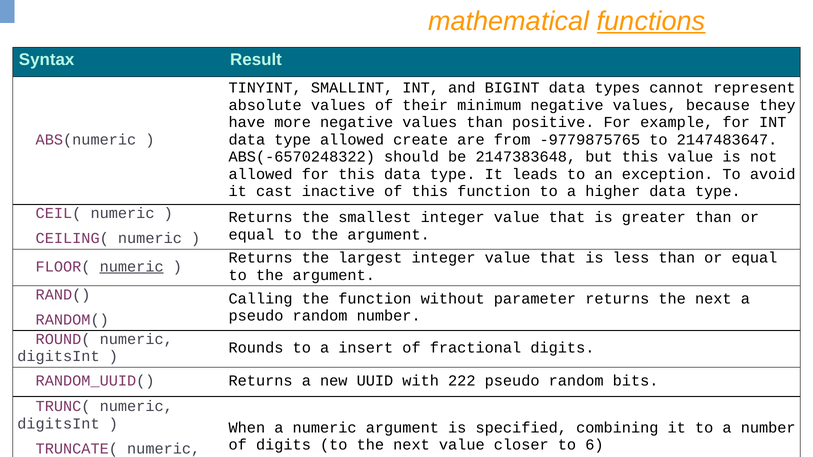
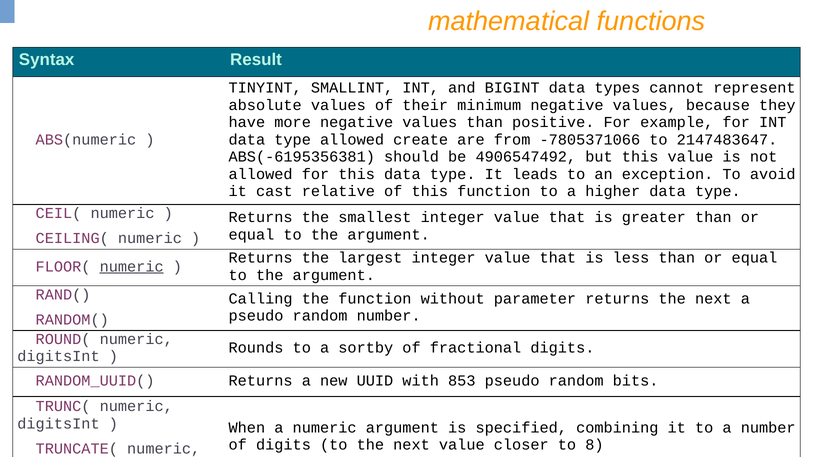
functions underline: present -> none
-9779875765: -9779875765 -> -7805371066
ABS(-6570248322: ABS(-6570248322 -> ABS(-6195356381
2147383648: 2147383648 -> 4906547492
inactive: inactive -> relative
insert: insert -> sortby
222: 222 -> 853
6: 6 -> 8
